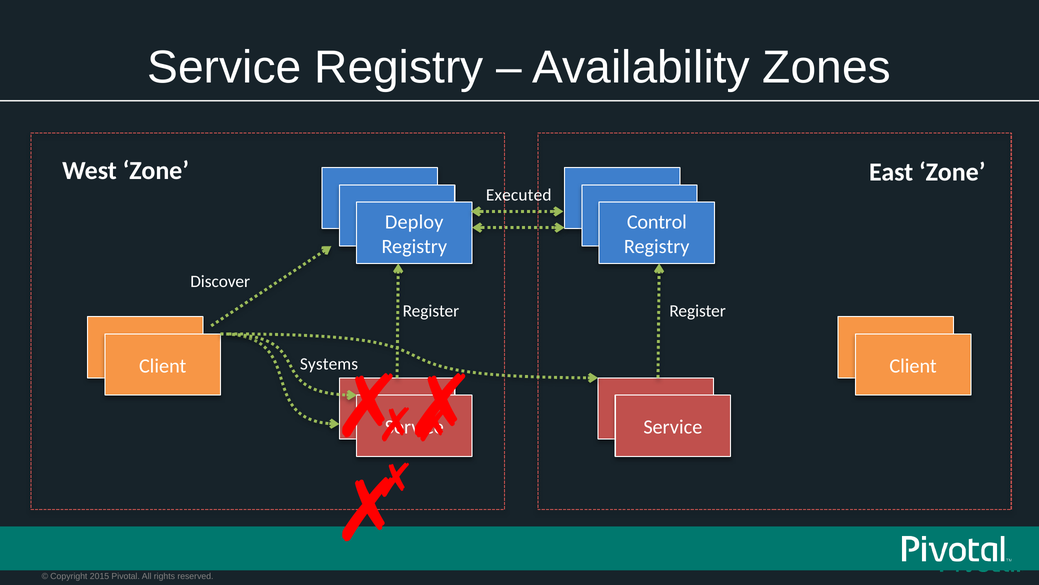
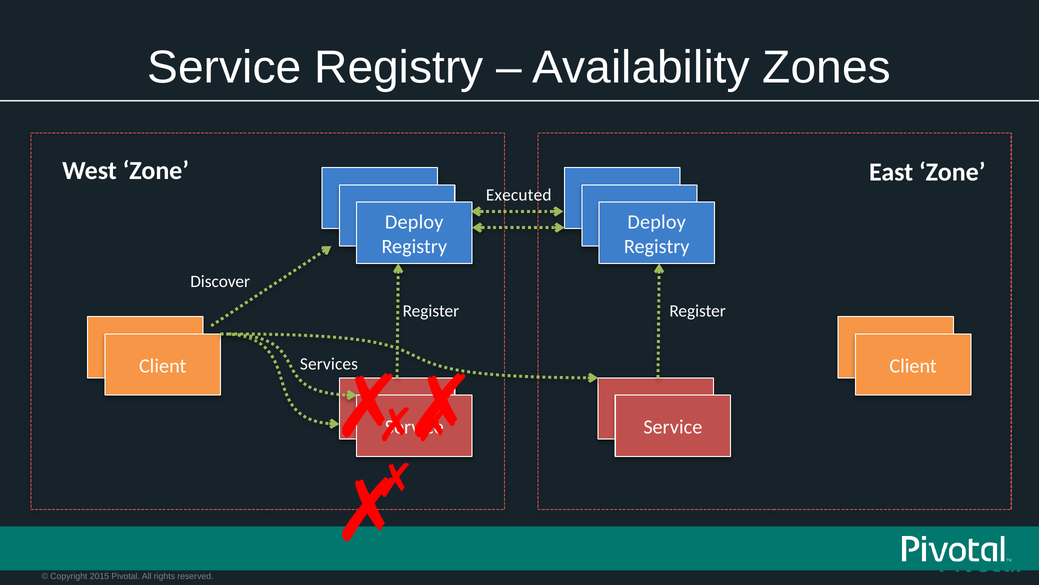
Control at (657, 222): Control -> Deploy
Systems: Systems -> Services
